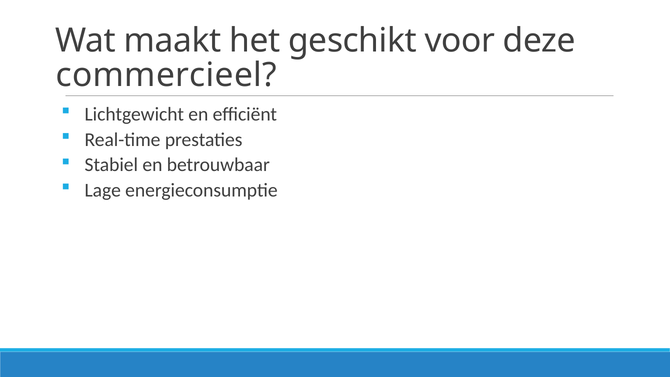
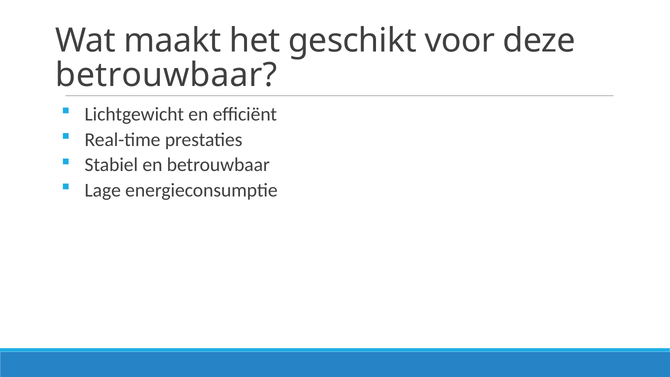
commercieel at (166, 75): commercieel -> betrouwbaar
